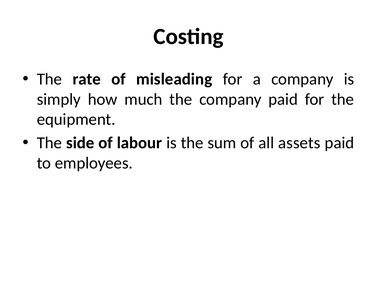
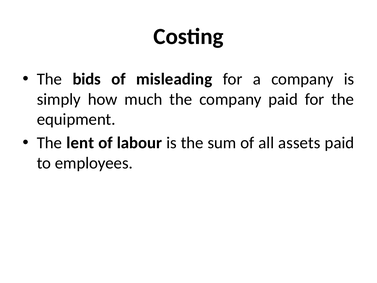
rate: rate -> bids
side: side -> lent
